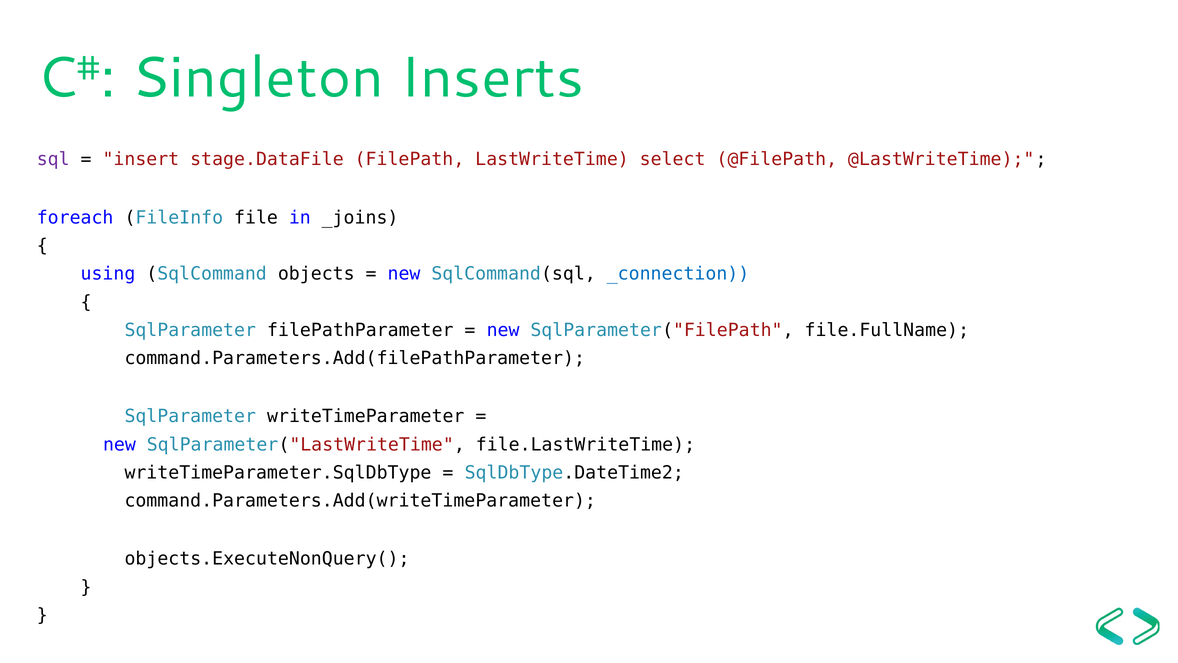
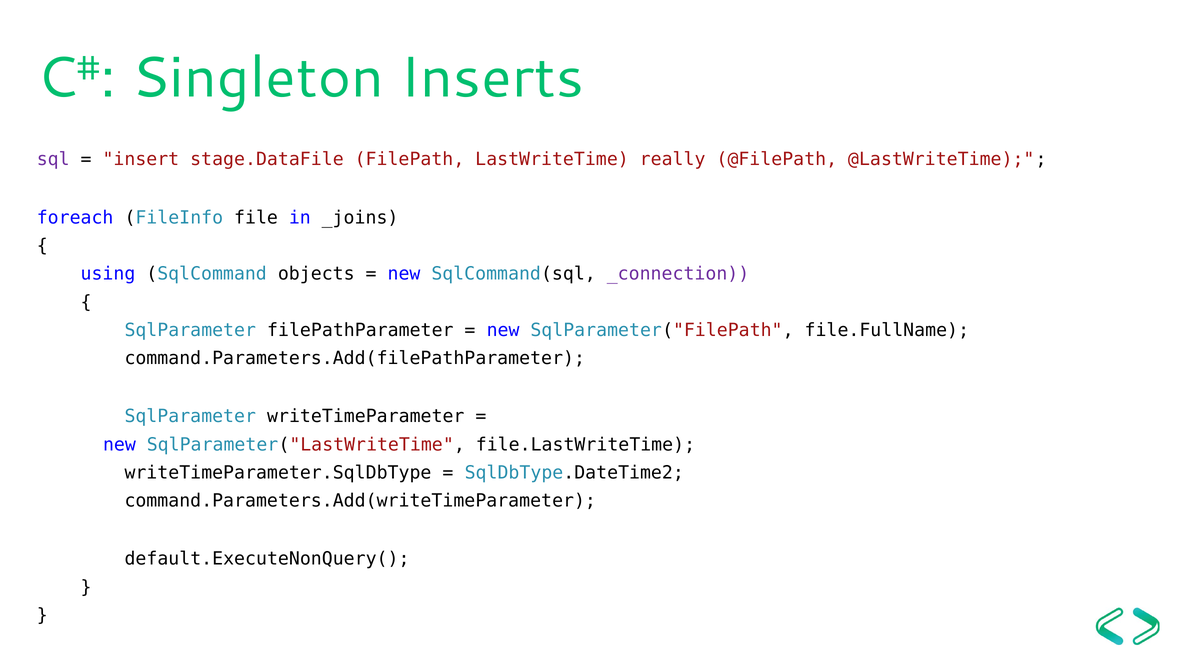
select: select -> really
_connection colour: blue -> purple
objects.ExecuteNonQuery(: objects.ExecuteNonQuery( -> default.ExecuteNonQuery(
